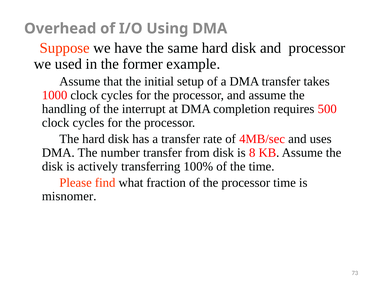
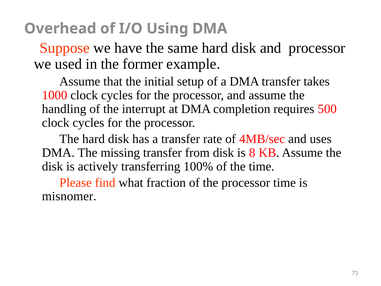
number: number -> missing
